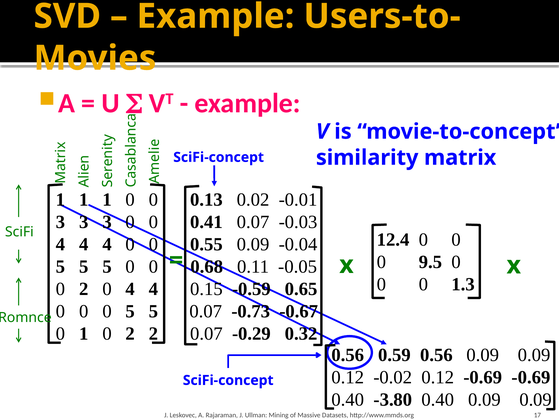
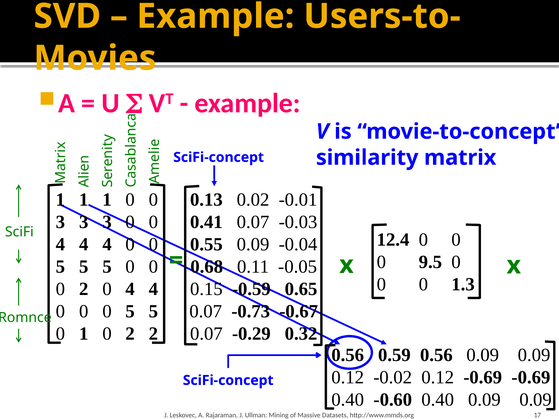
-3.80: -3.80 -> -0.60
